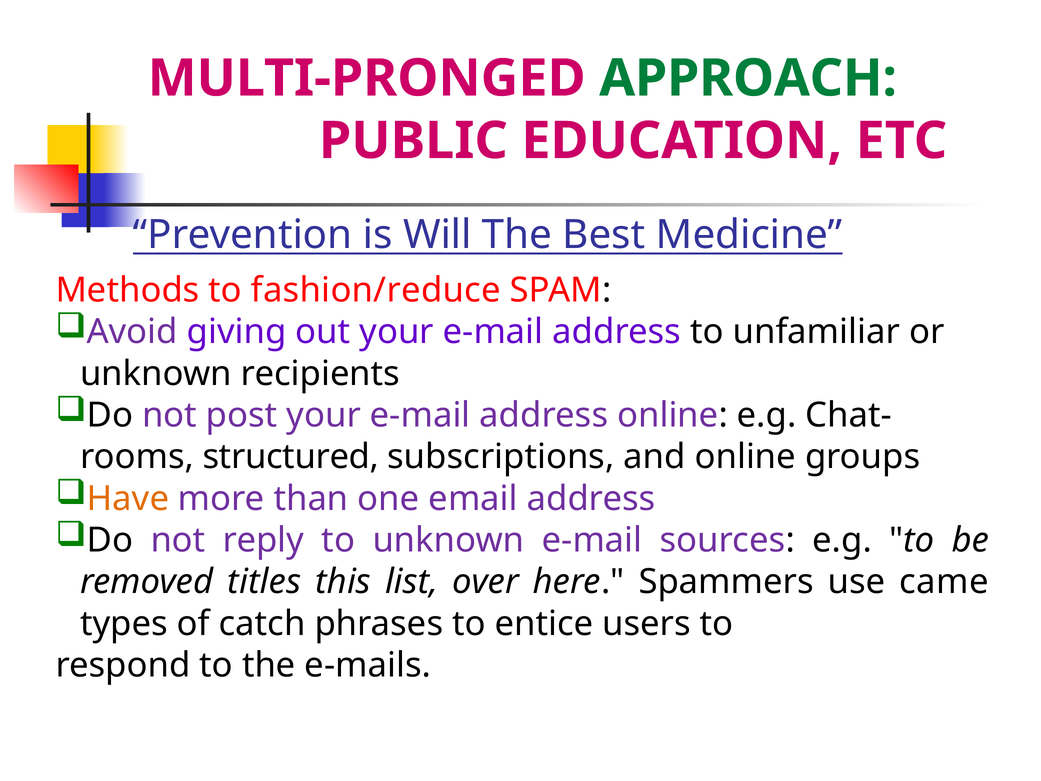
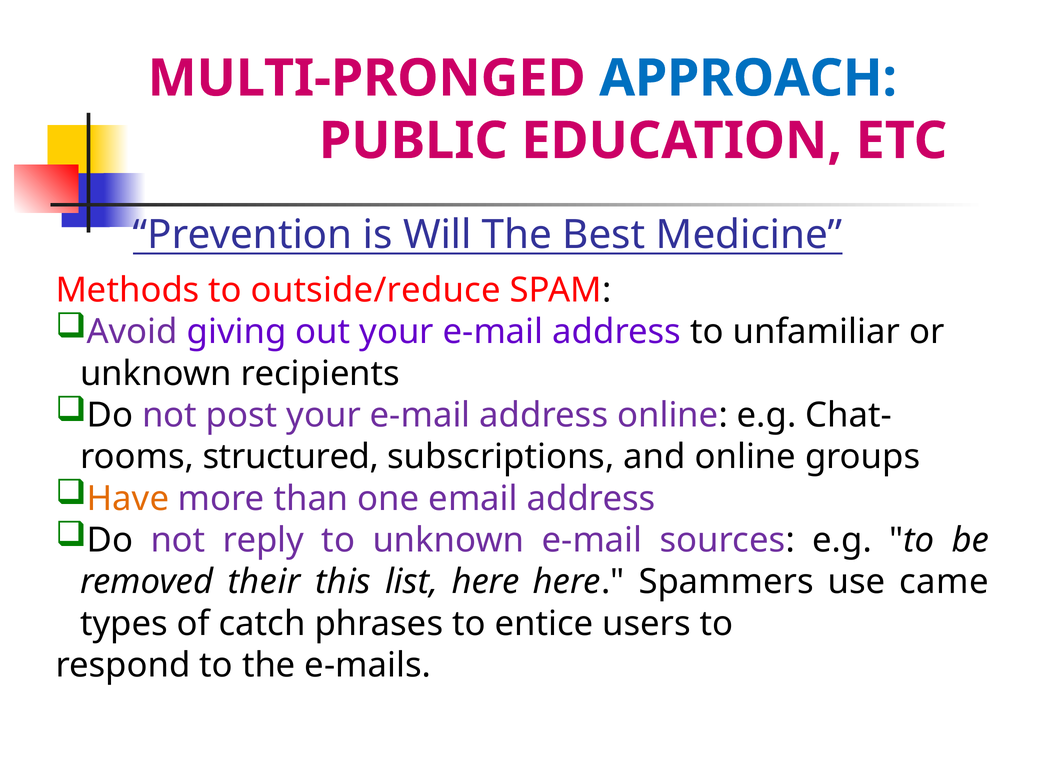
APPROACH colour: green -> blue
fashion/reduce: fashion/reduce -> outside/reduce
titles: titles -> their
list over: over -> here
